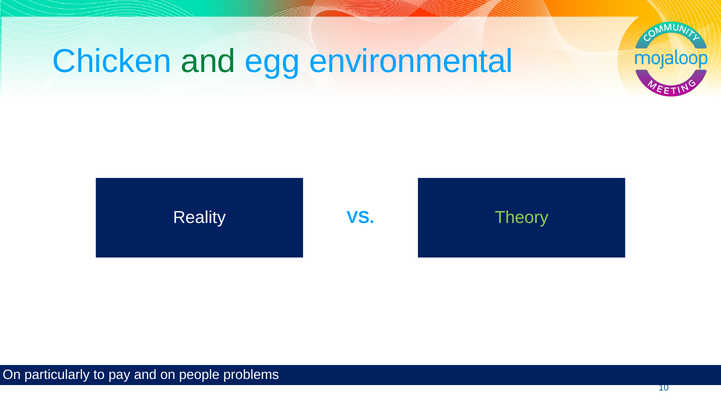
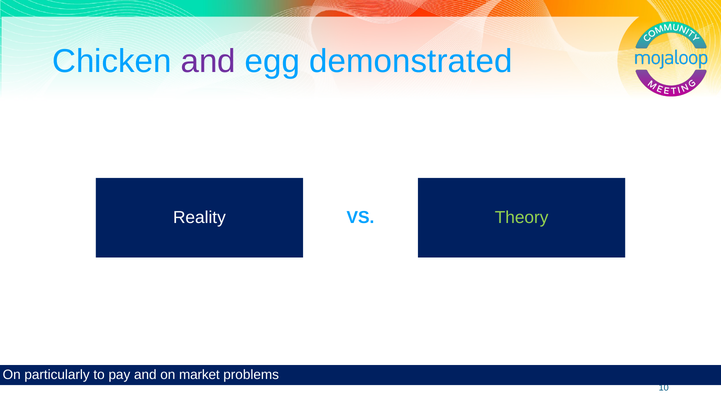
and at (208, 61) colour: green -> purple
environmental: environmental -> demonstrated
people: people -> market
